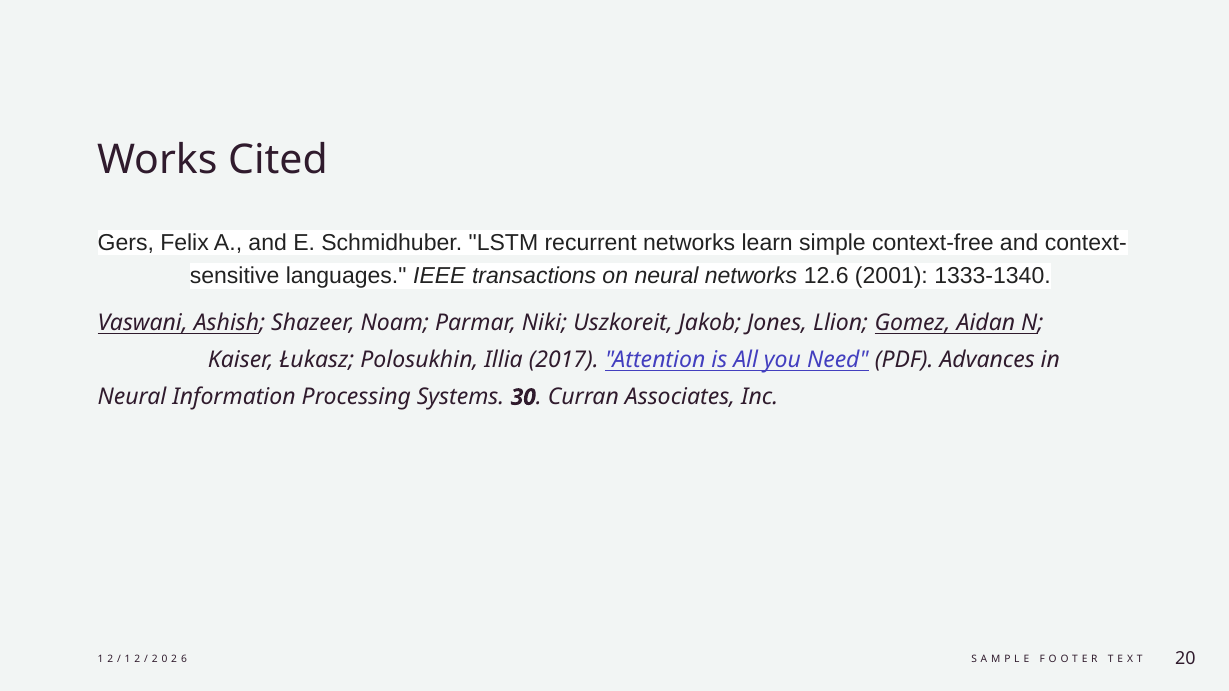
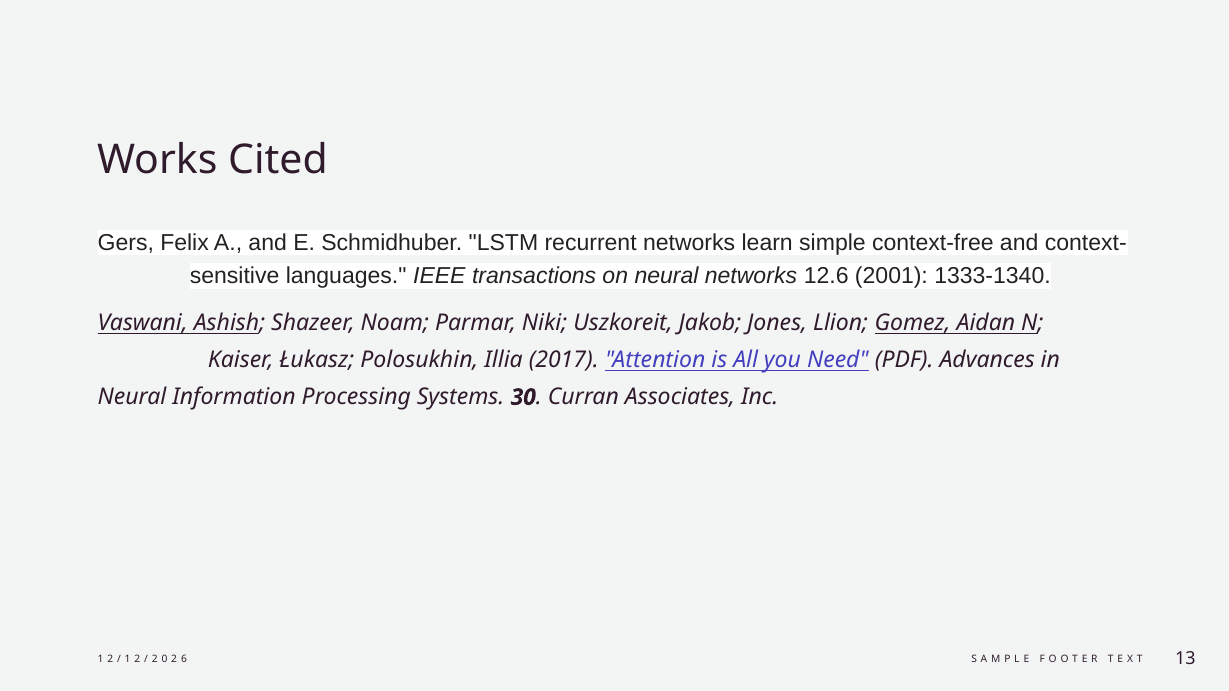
20: 20 -> 13
